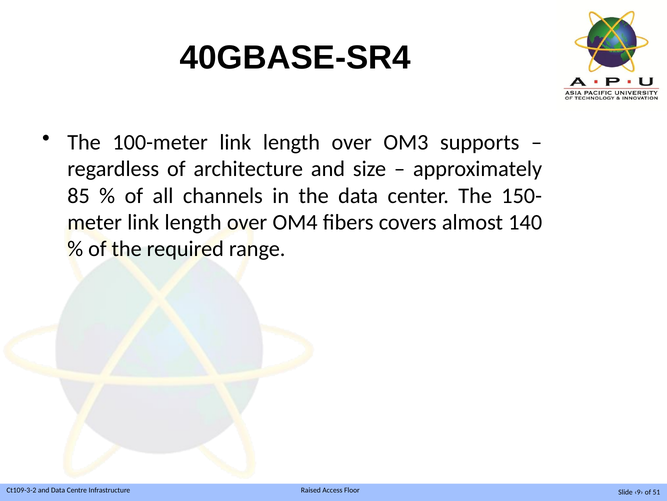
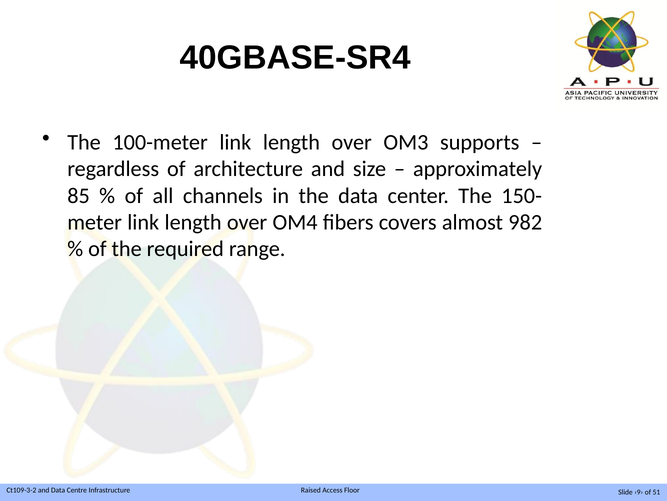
140: 140 -> 982
